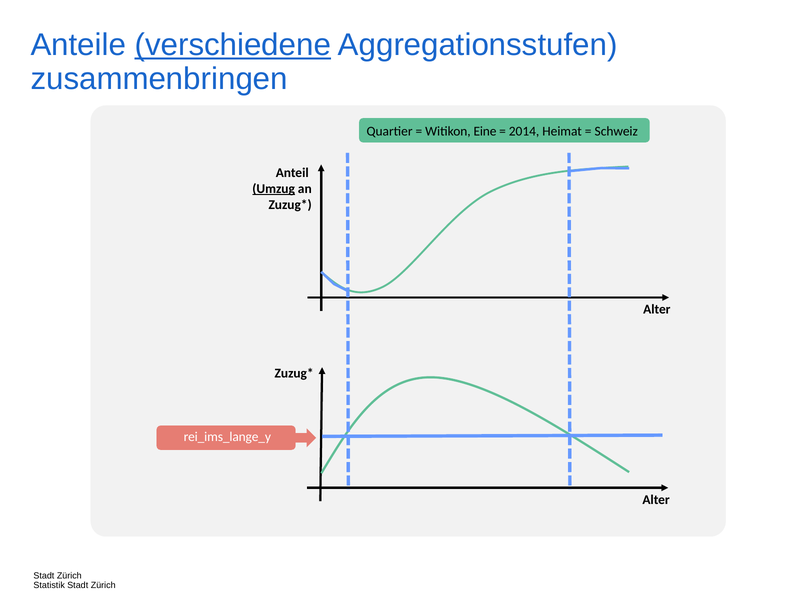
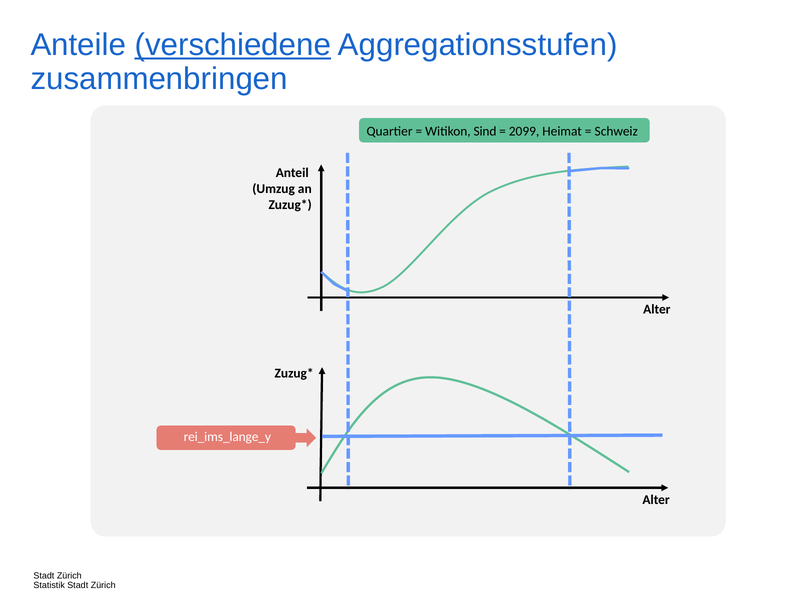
Eine: Eine -> Sind
2014: 2014 -> 2099
Umzug underline: present -> none
